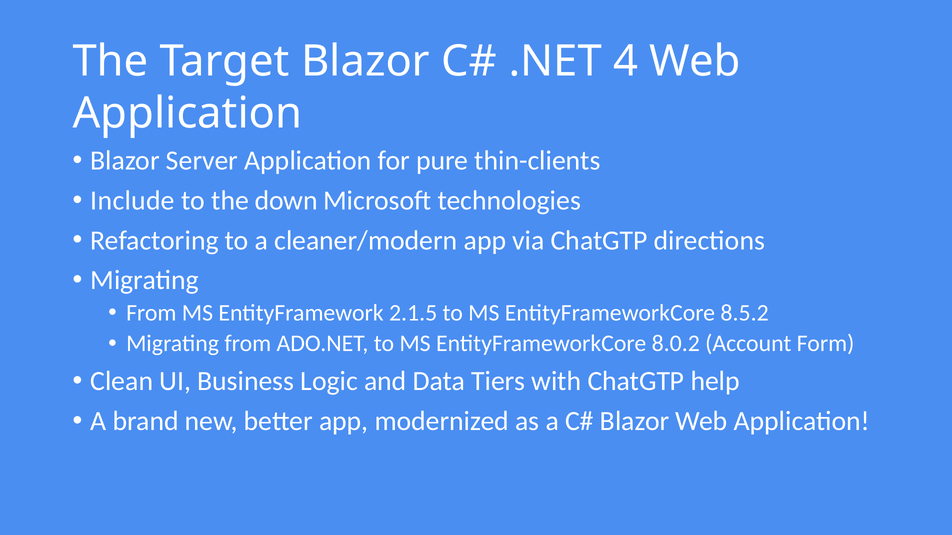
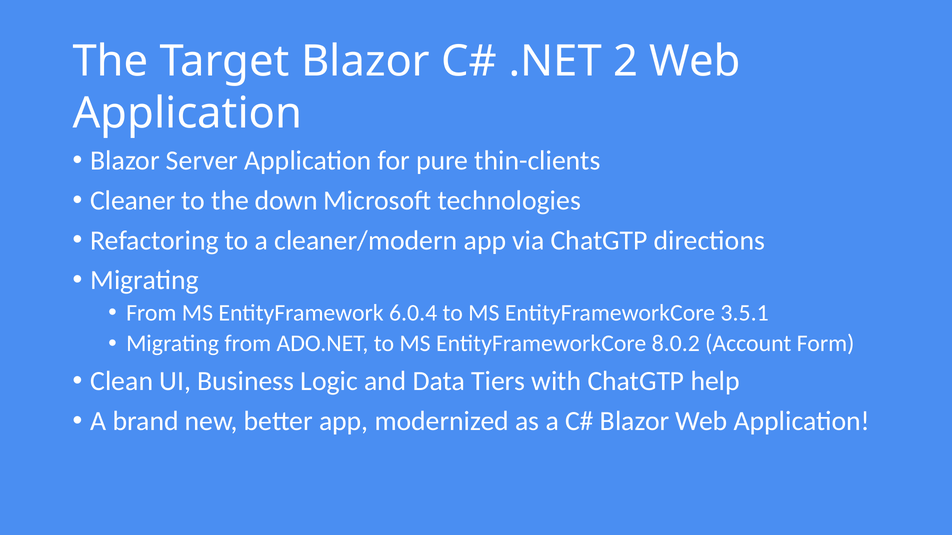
4: 4 -> 2
Include: Include -> Cleaner
2.1.5: 2.1.5 -> 6.0.4
8.5.2: 8.5.2 -> 3.5.1
